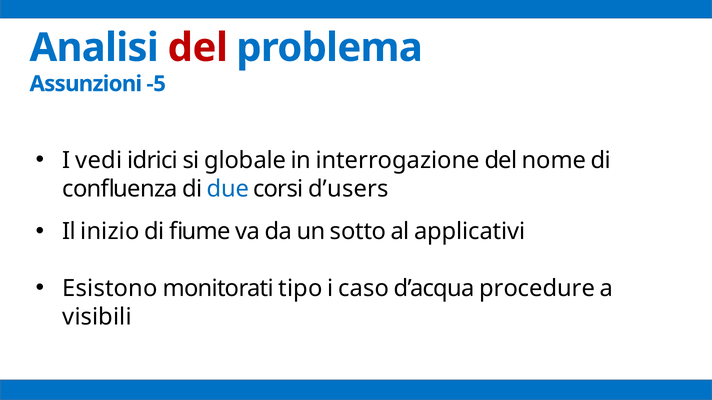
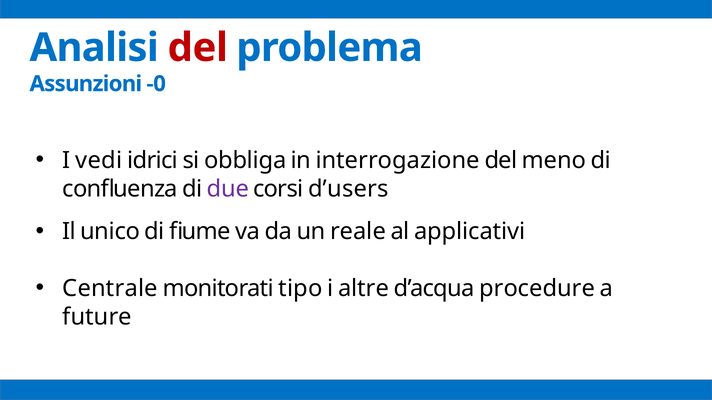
-5: -5 -> -0
globale: globale -> obbliga
nome: nome -> meno
due colour: blue -> purple
inizio: inizio -> unico
sotto: sotto -> reale
Esistono: Esistono -> Centrale
caso: caso -> altre
visibili: visibili -> future
